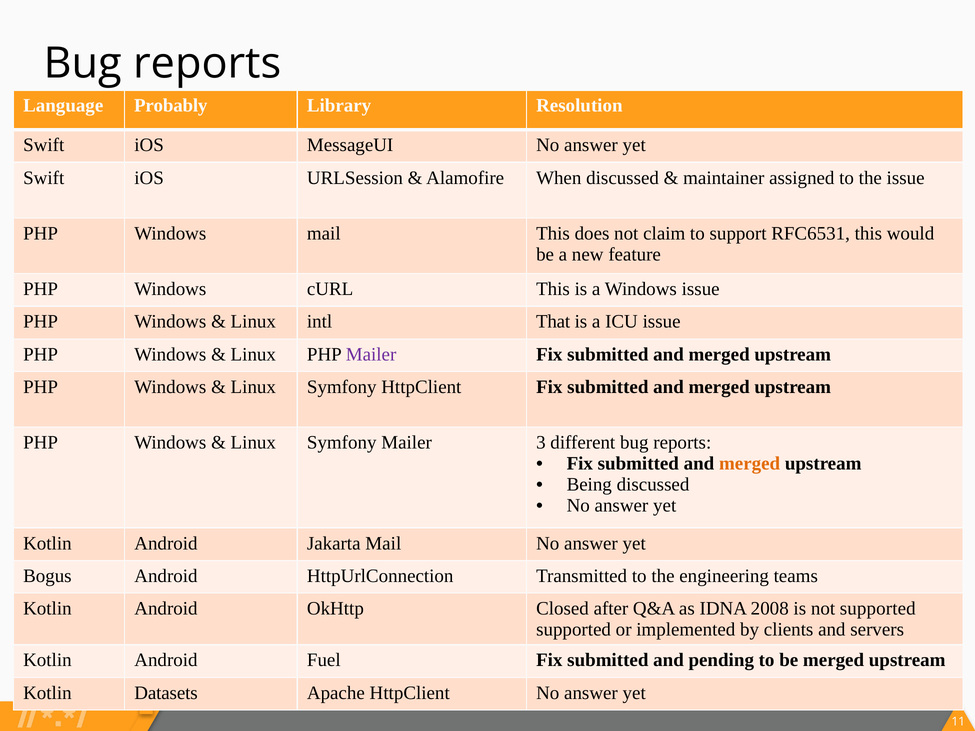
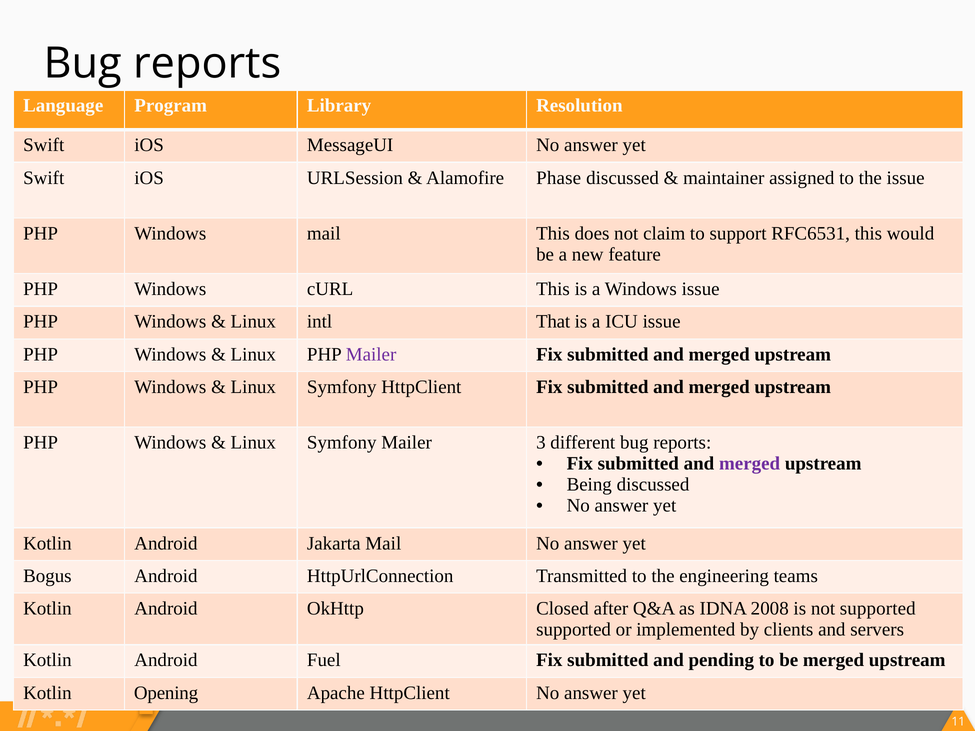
Probably: Probably -> Program
When: When -> Phase
merged at (750, 464) colour: orange -> purple
Datasets: Datasets -> Opening
